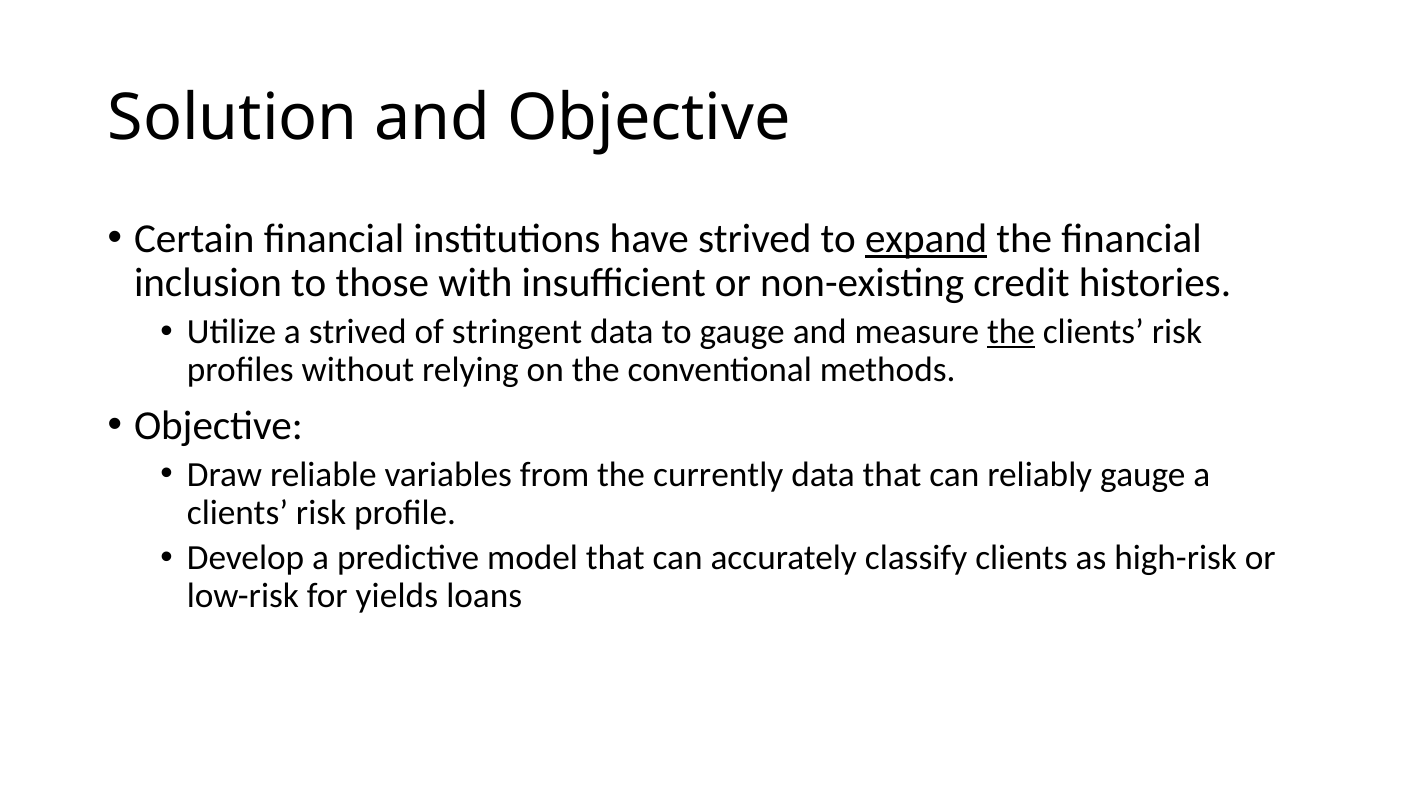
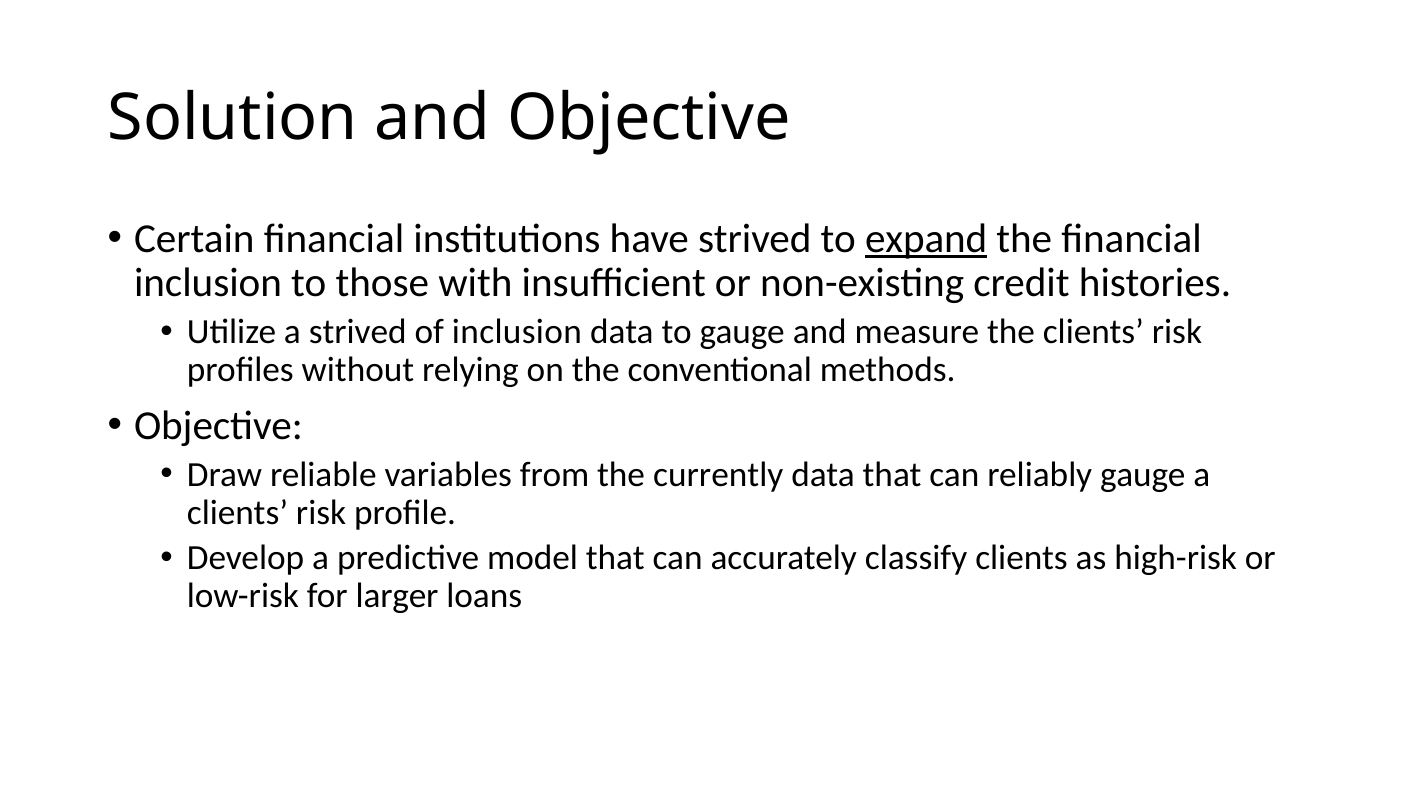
of stringent: stringent -> inclusion
the at (1011, 332) underline: present -> none
yields: yields -> larger
